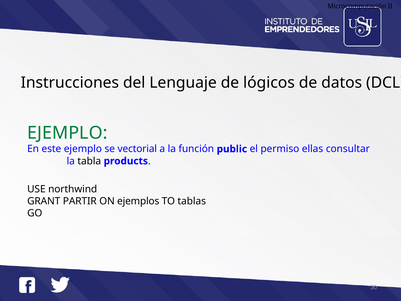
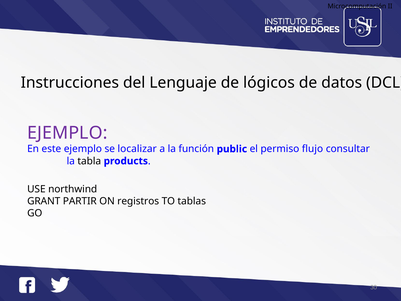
EJEMPLO at (67, 133) colour: green -> purple
vectorial: vectorial -> localizar
ellas: ellas -> flujo
ejemplos: ejemplos -> registros
